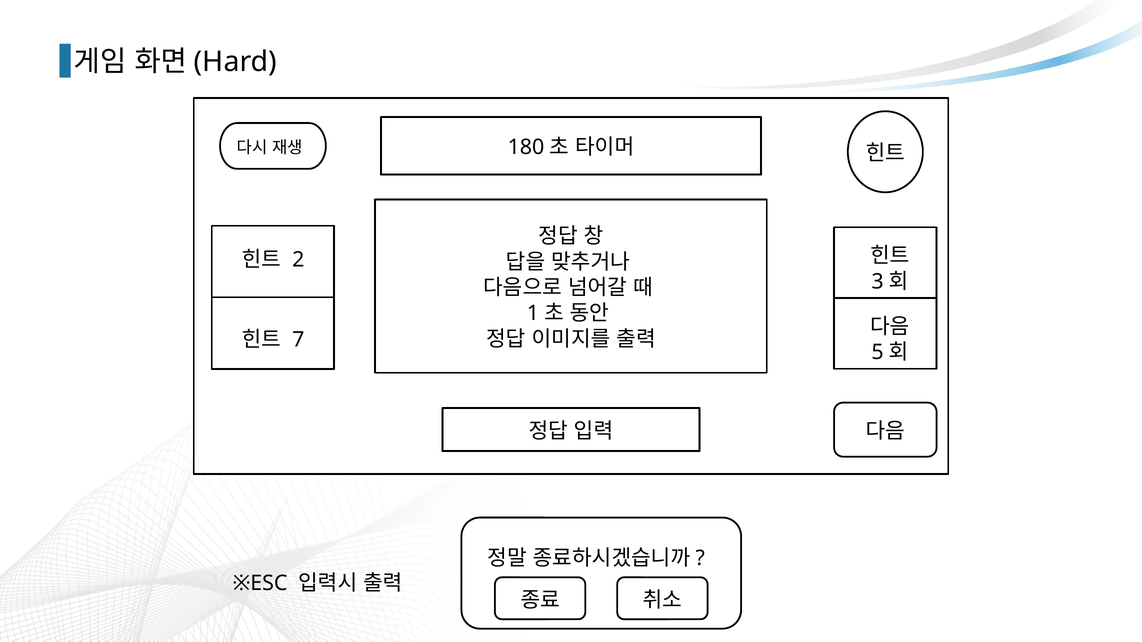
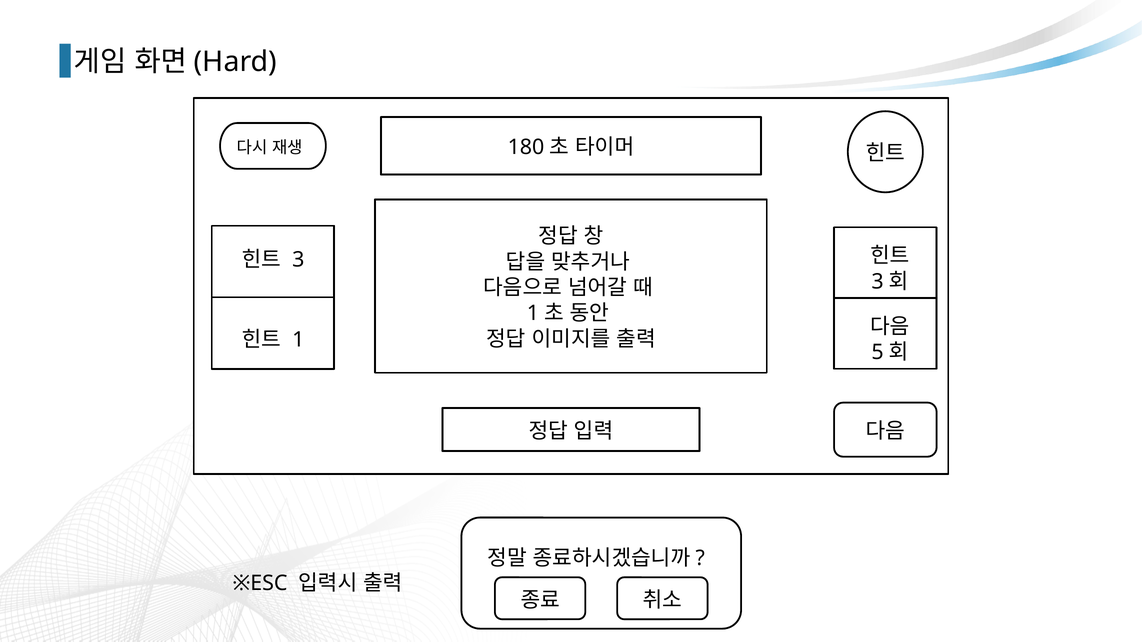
2: 2 -> 3
7: 7 -> 1
